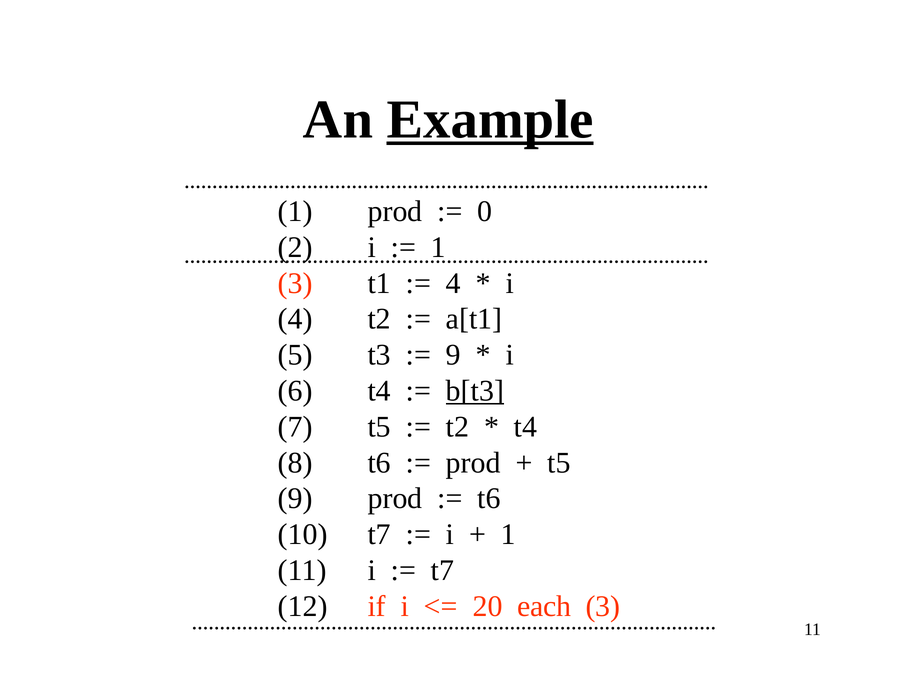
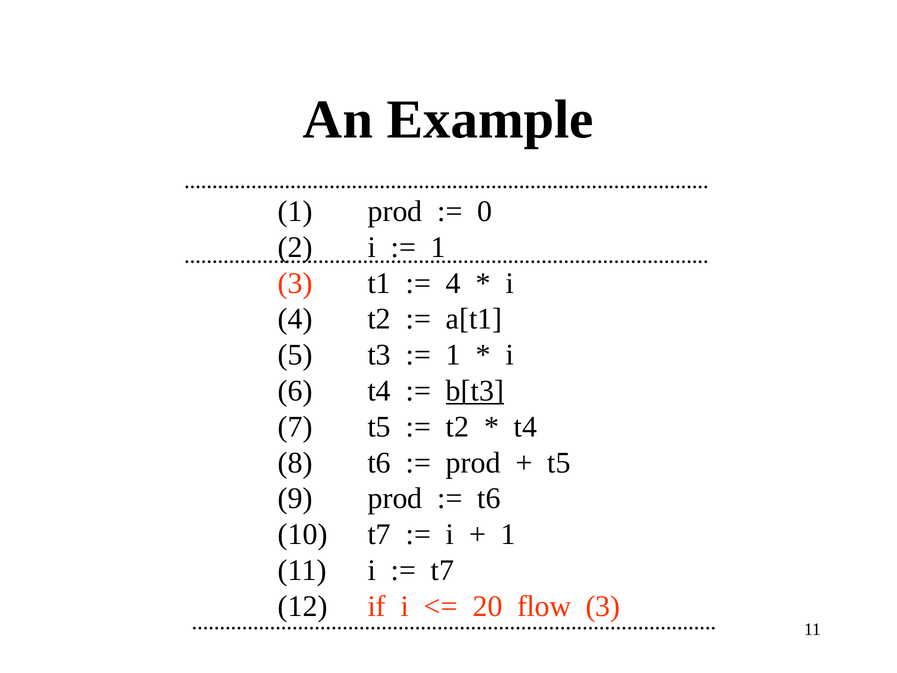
Example underline: present -> none
9 at (453, 355): 9 -> 1
each: each -> flow
